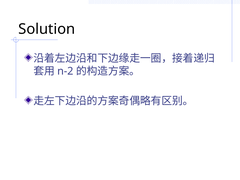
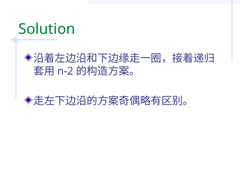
Solution colour: black -> green
